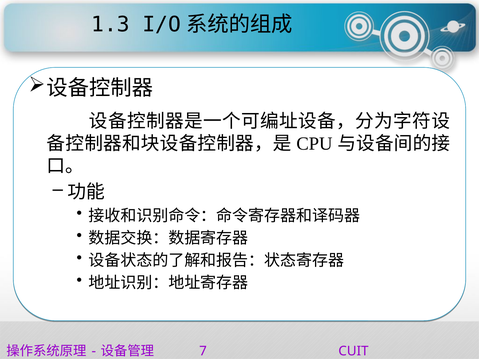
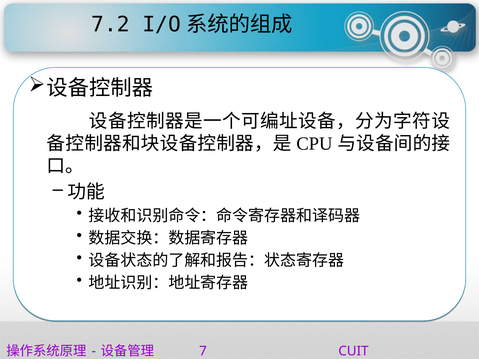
1.3: 1.3 -> 7.2
